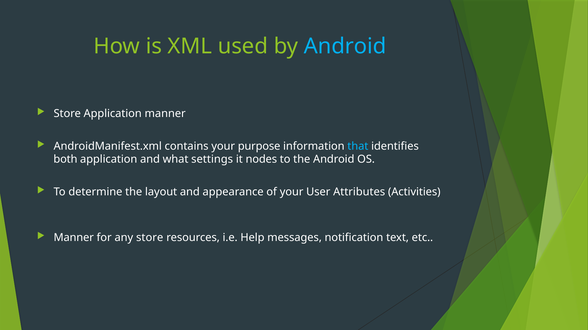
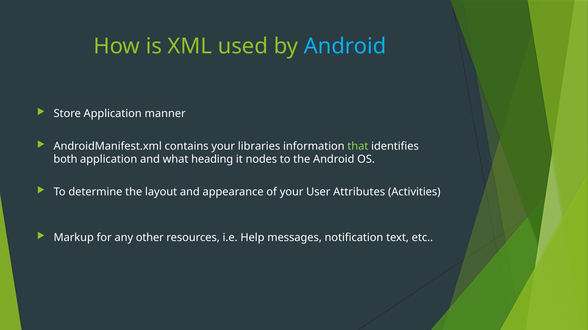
purpose: purpose -> libraries
that colour: light blue -> light green
settings: settings -> heading
Manner at (74, 238): Manner -> Markup
any store: store -> other
